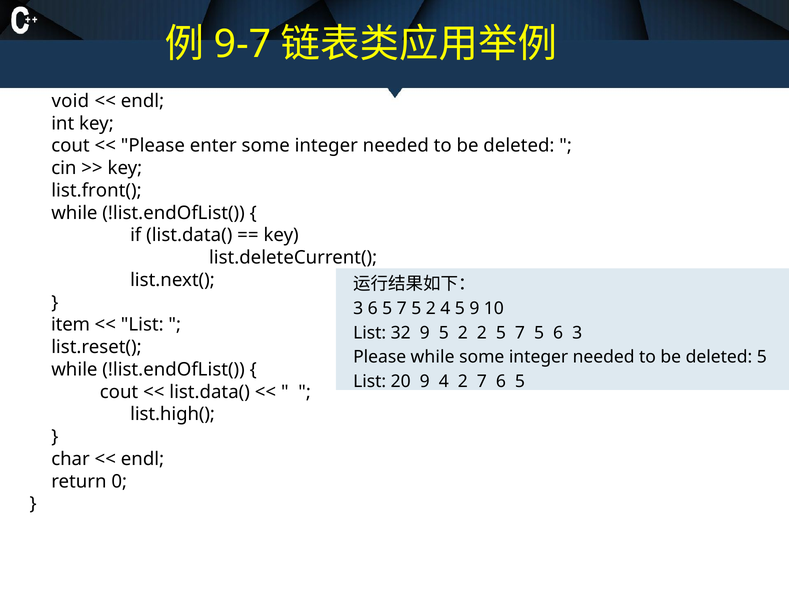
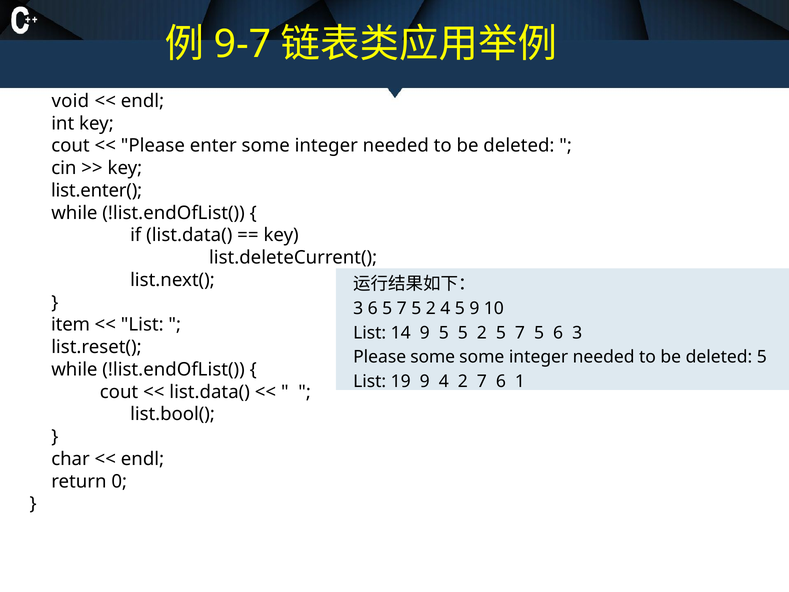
list.front(: list.front( -> list.enter(
32: 32 -> 14
9 5 2: 2 -> 5
Please while: while -> some
20: 20 -> 19
7 6 5: 5 -> 1
list.high(: list.high( -> list.bool(
